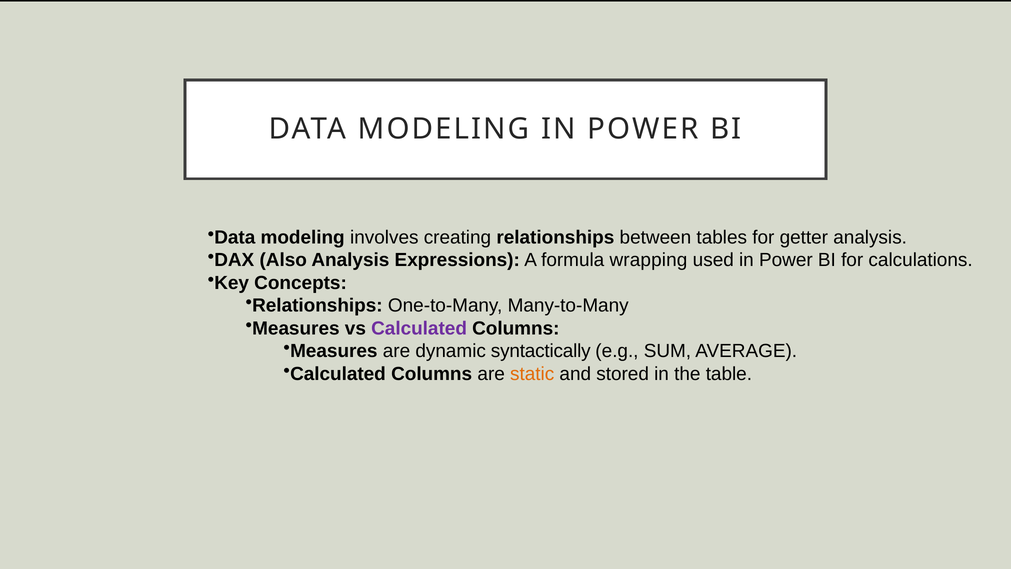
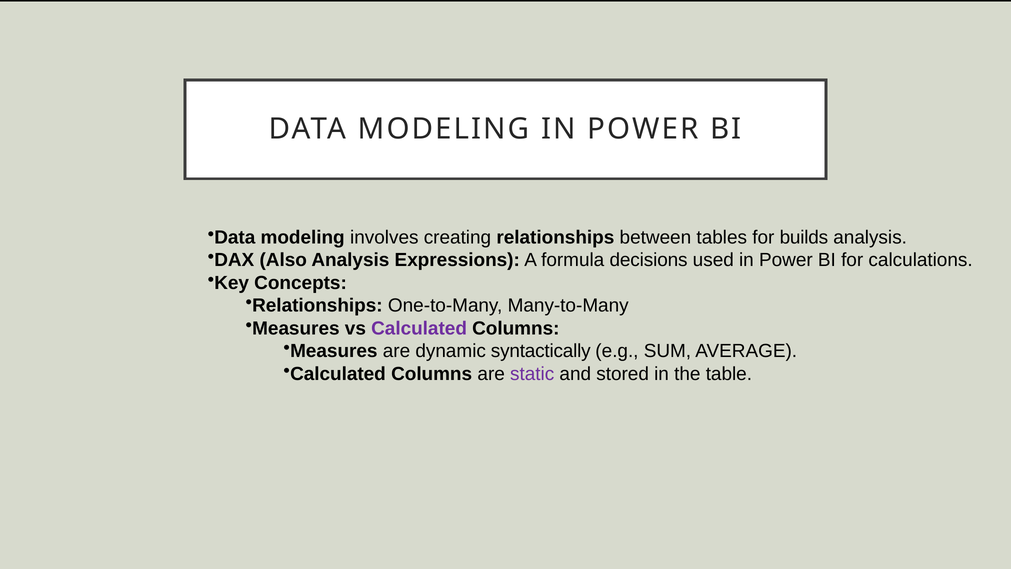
getter: getter -> builds
wrapping: wrapping -> decisions
static colour: orange -> purple
